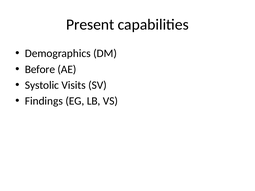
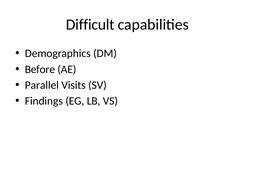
Present: Present -> Difficult
Systolic: Systolic -> Parallel
